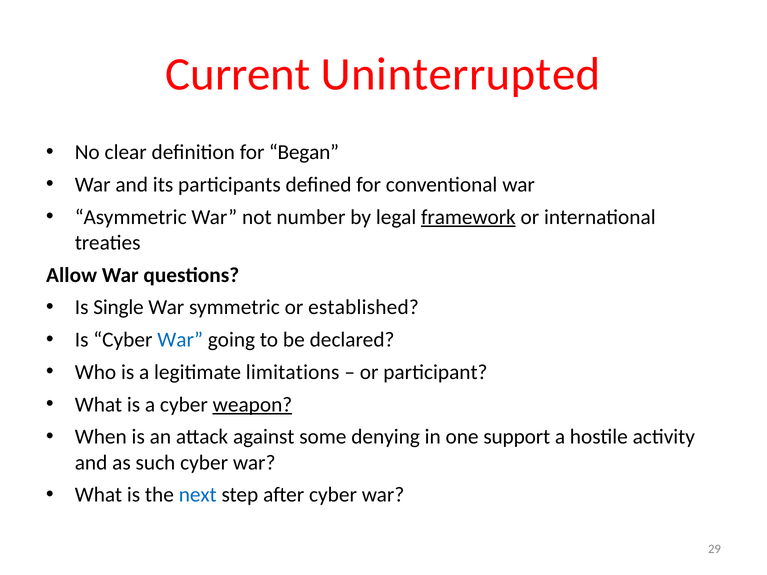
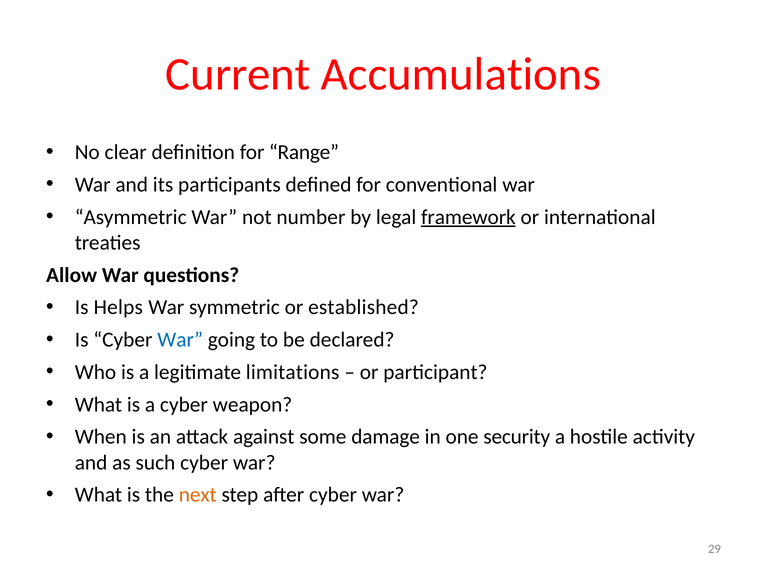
Uninterrupted: Uninterrupted -> Accumulations
Began: Began -> Range
Single: Single -> Helps
weapon underline: present -> none
denying: denying -> damage
support: support -> security
next colour: blue -> orange
